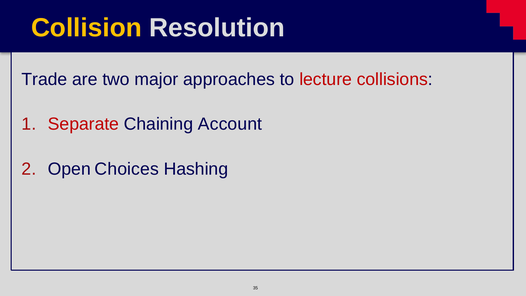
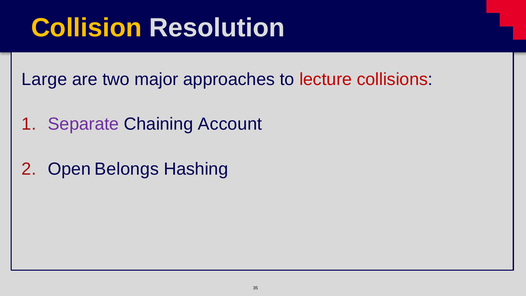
Trade: Trade -> Large
Separate colour: red -> purple
Choices: Choices -> Belongs
